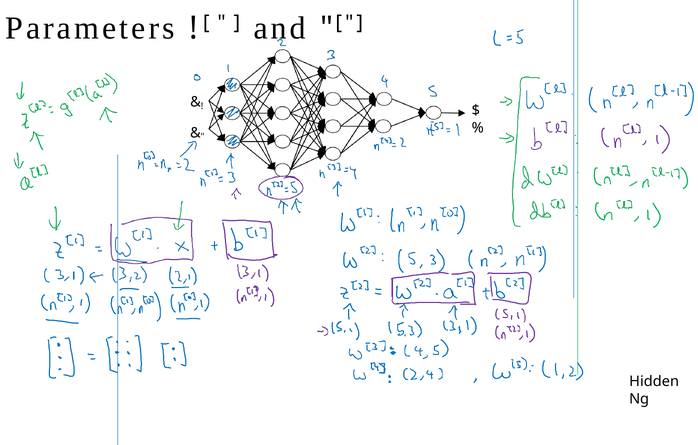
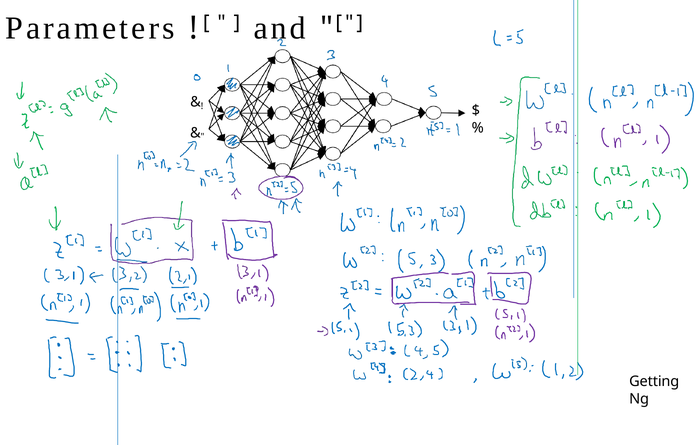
Hidden: Hidden -> Getting
